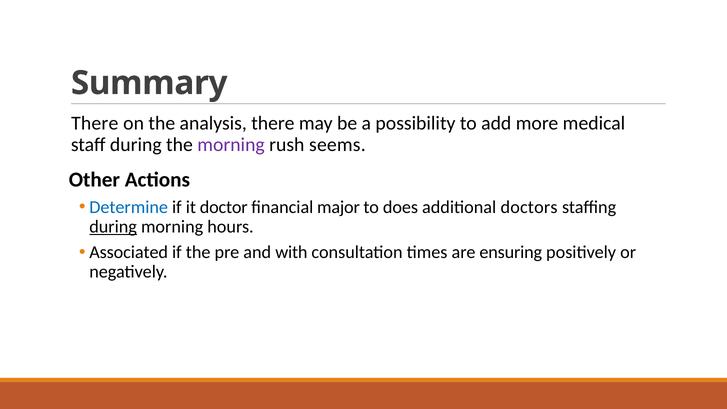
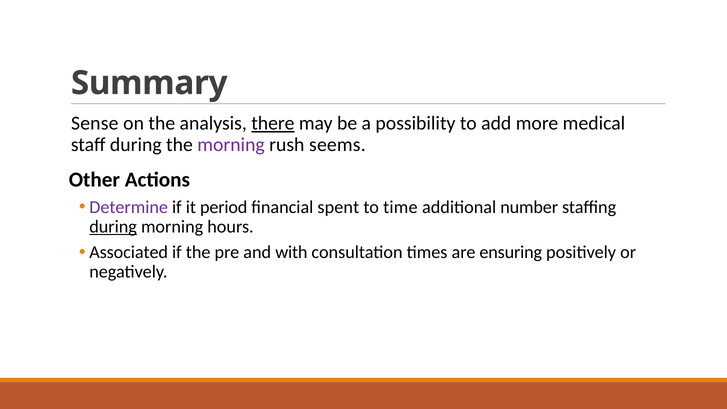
There at (95, 123): There -> Sense
there at (273, 123) underline: none -> present
Determine colour: blue -> purple
doctor: doctor -> period
major: major -> spent
does: does -> time
doctors: doctors -> number
